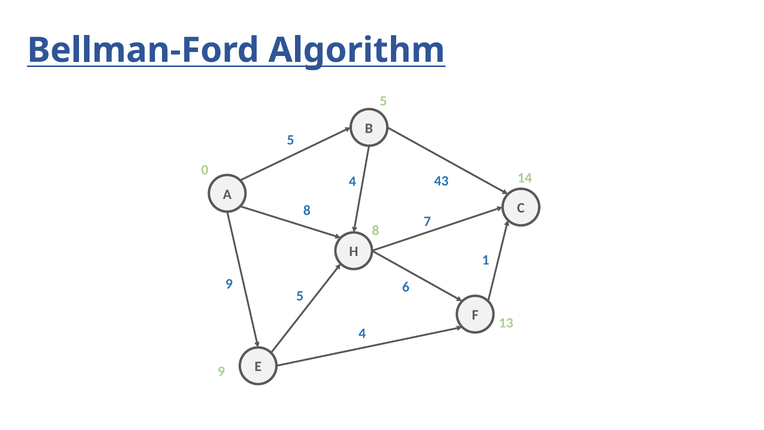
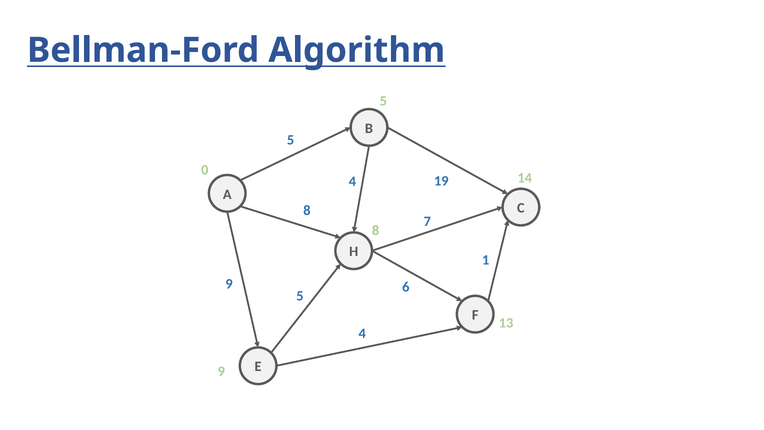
43: 43 -> 19
